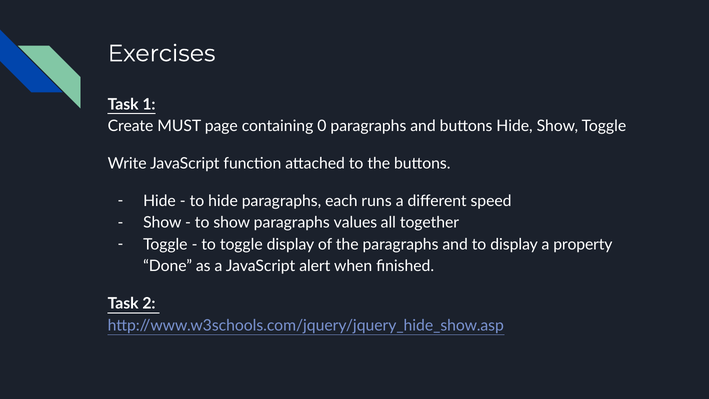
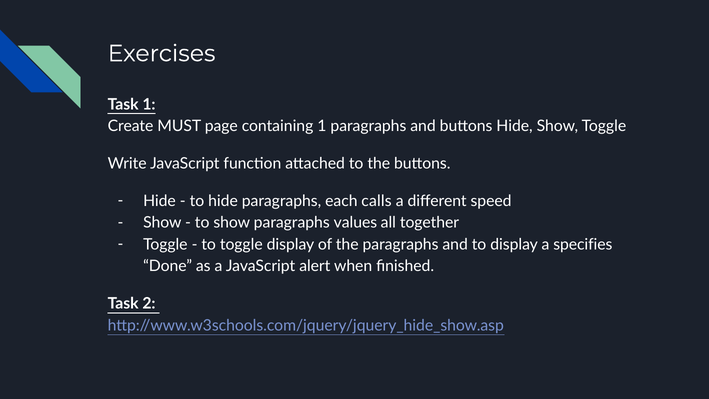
containing 0: 0 -> 1
runs: runs -> calls
property: property -> specifies
